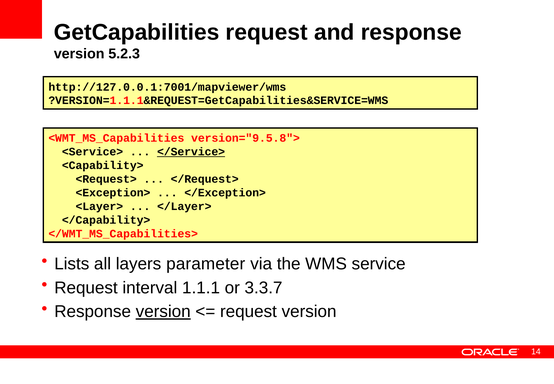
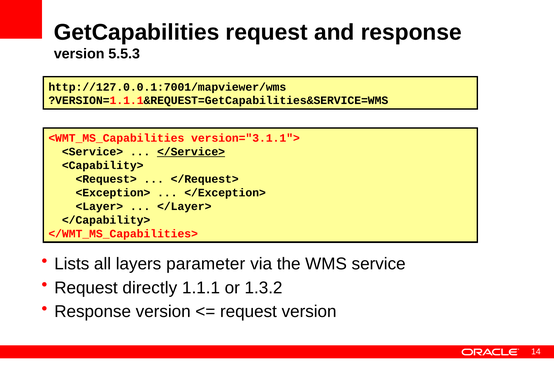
5.2.3: 5.2.3 -> 5.5.3
version="9.5.8">: version="9.5.8"> -> version="3.1.1">
interval: interval -> directly
3.3.7: 3.3.7 -> 1.3.2
version at (163, 311) underline: present -> none
